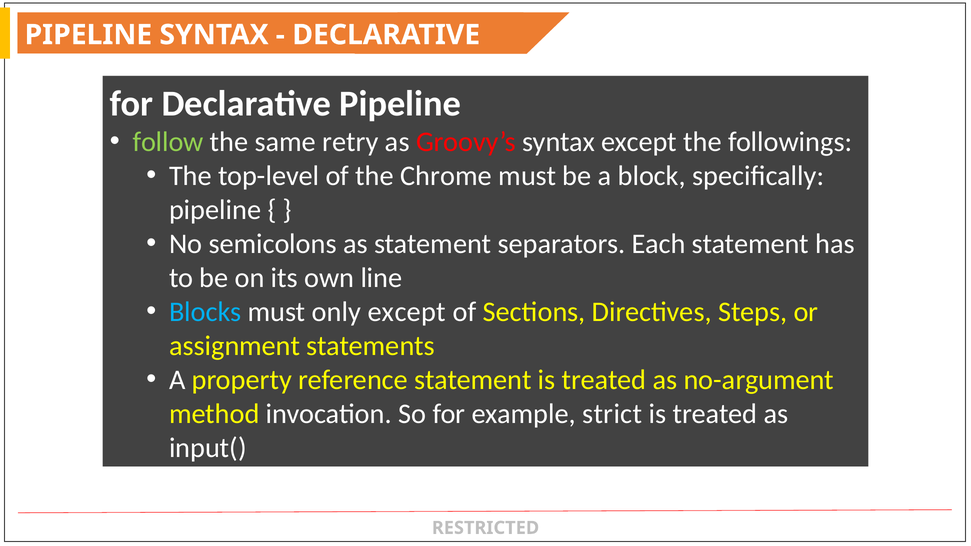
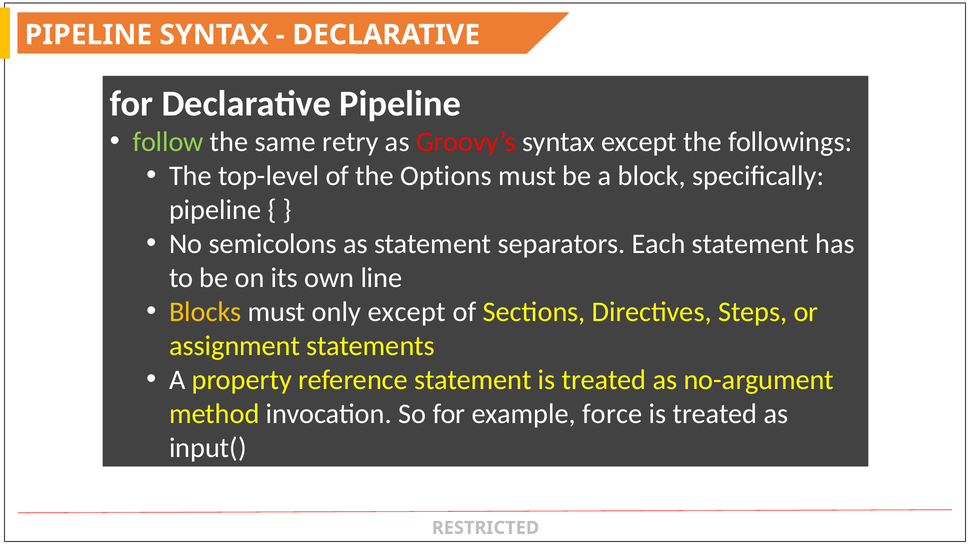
Chrome: Chrome -> Options
Blocks colour: light blue -> yellow
strict: strict -> force
